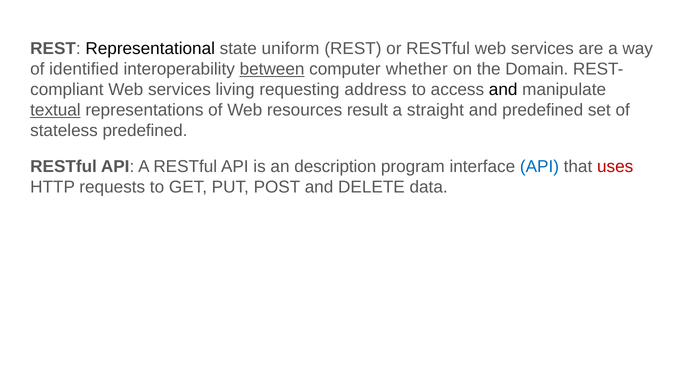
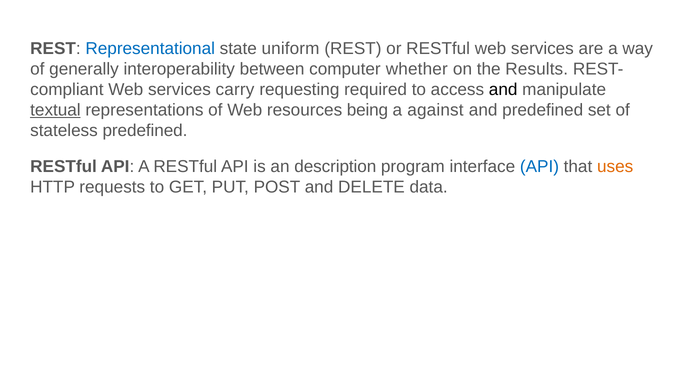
Representational colour: black -> blue
identified: identified -> generally
between underline: present -> none
Domain: Domain -> Results
living: living -> carry
address: address -> required
result: result -> being
straight: straight -> against
uses colour: red -> orange
